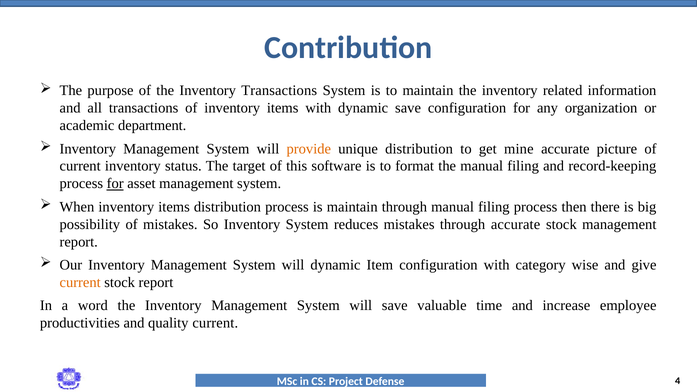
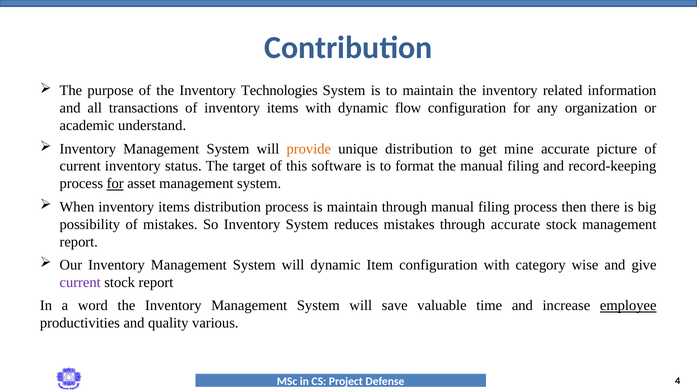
Inventory Transactions: Transactions -> Technologies
dynamic save: save -> flow
department: department -> understand
current at (80, 282) colour: orange -> purple
employee underline: none -> present
quality current: current -> various
